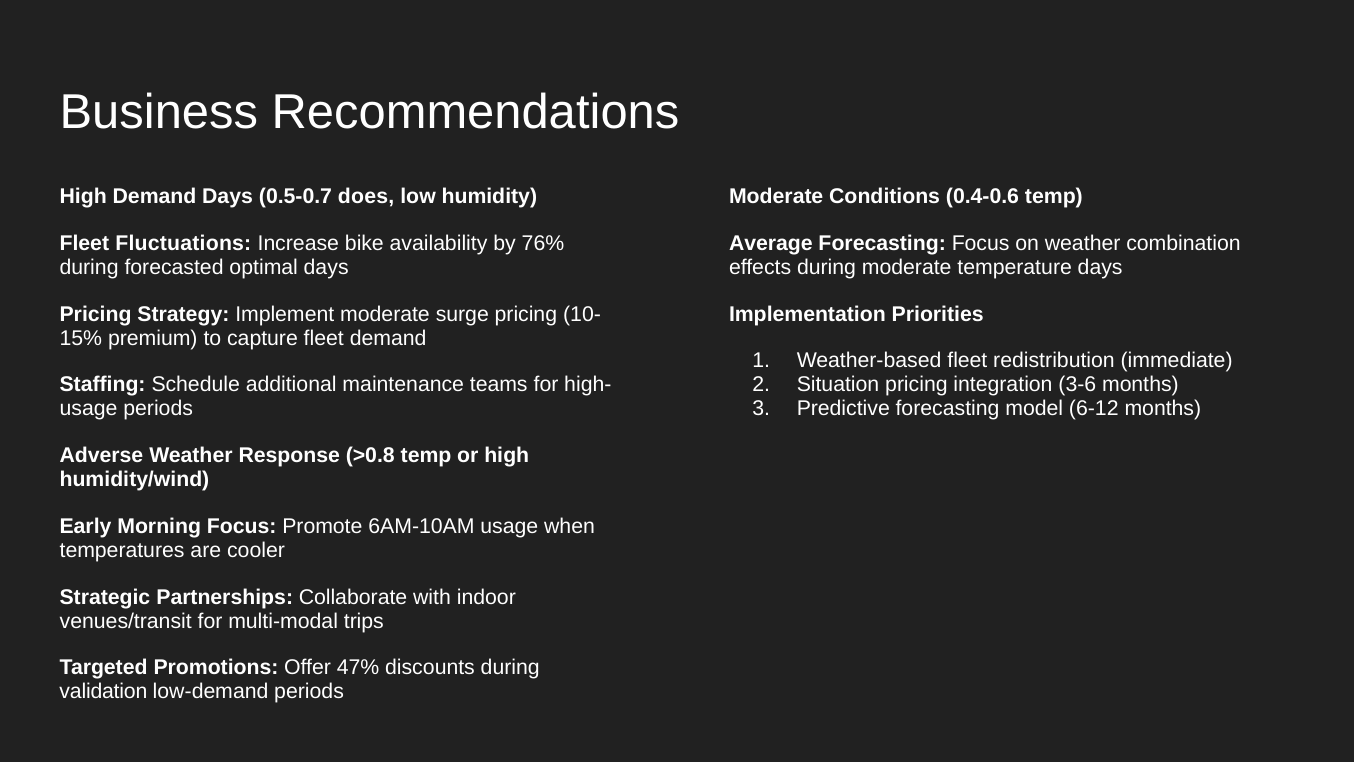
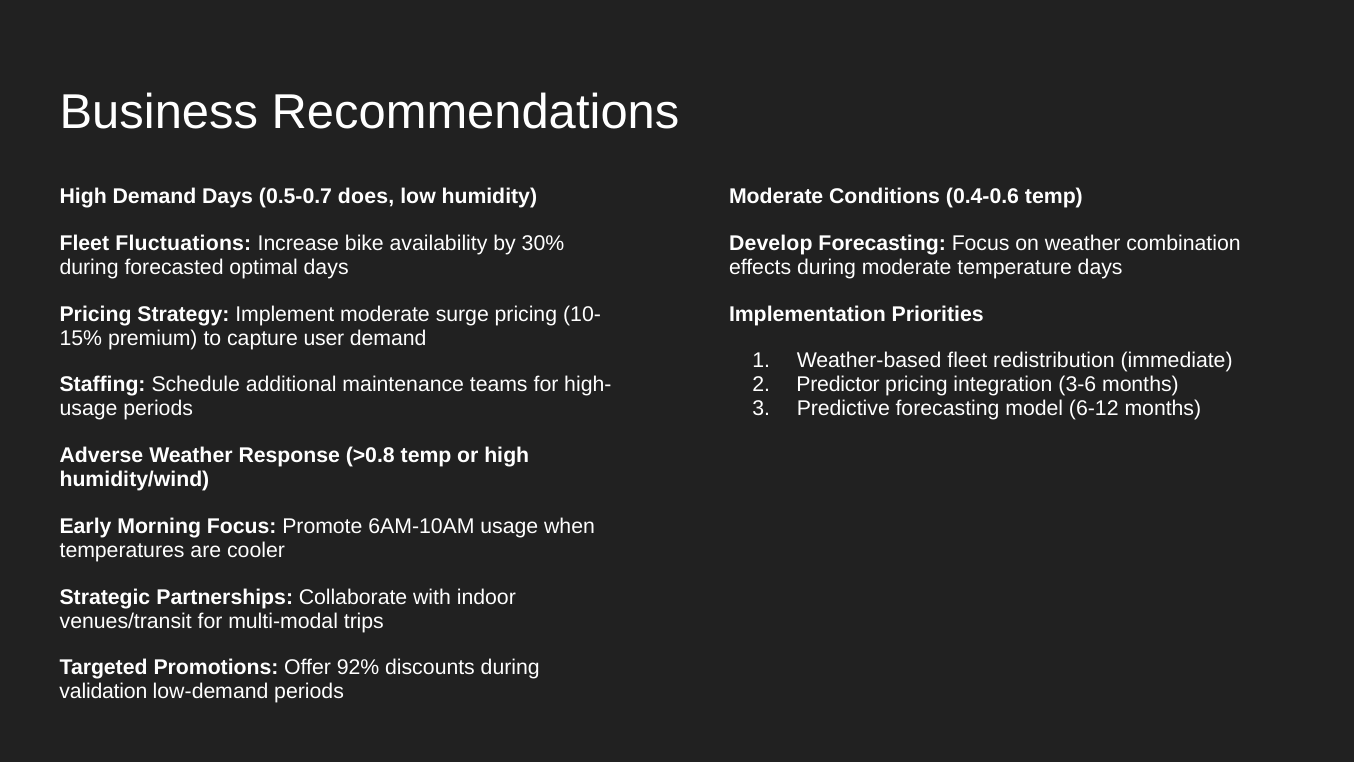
76%: 76% -> 30%
Average: Average -> Develop
capture fleet: fleet -> user
Situation: Situation -> Predictor
47%: 47% -> 92%
